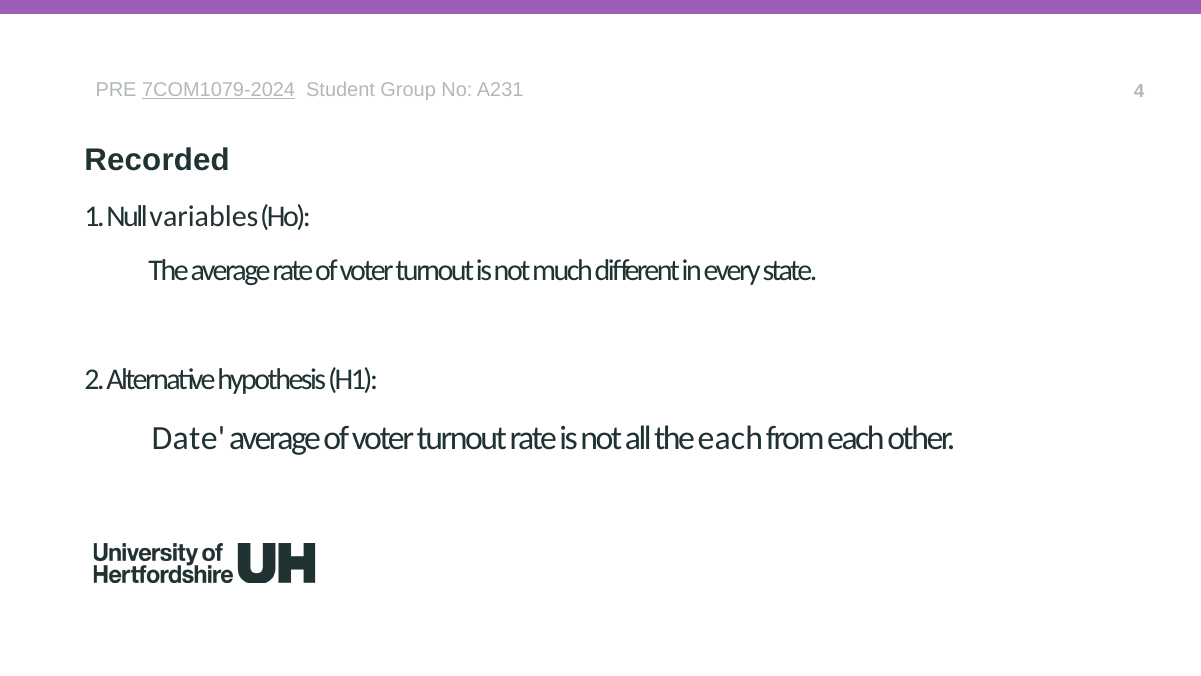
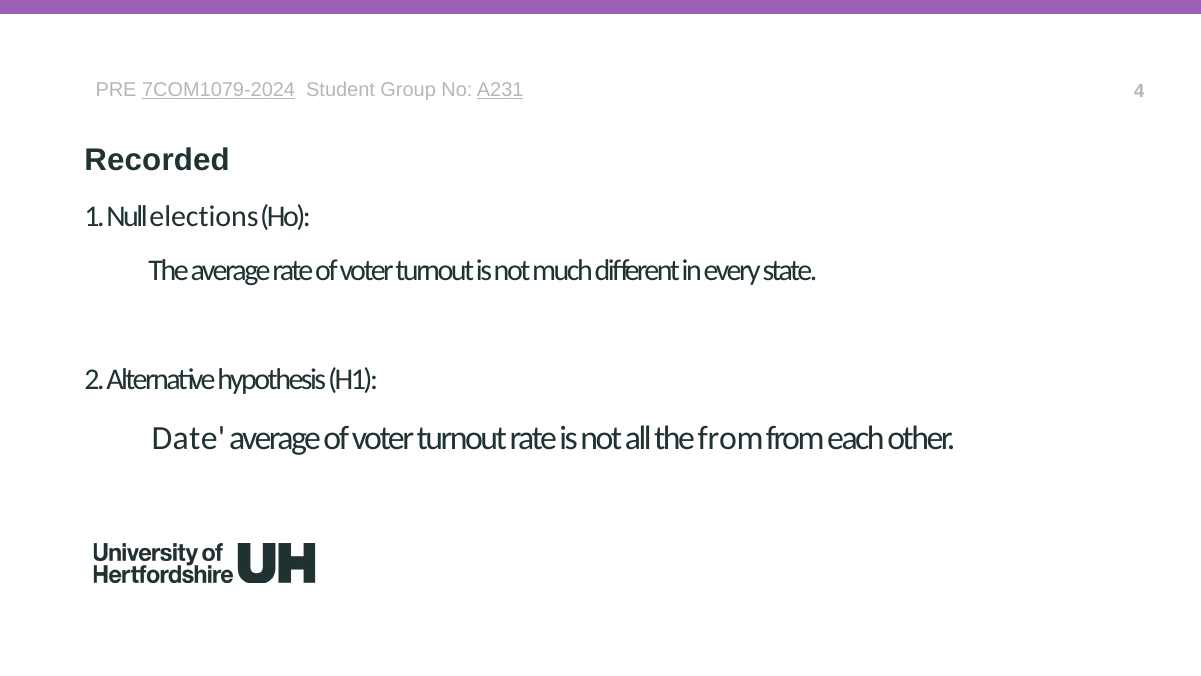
A231 underline: none -> present
variables: variables -> elections
the each: each -> from
